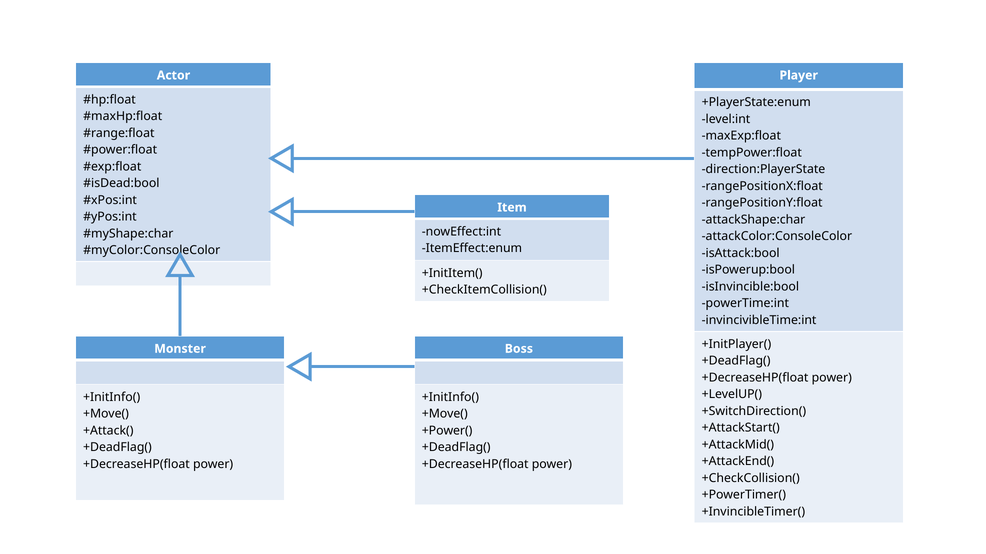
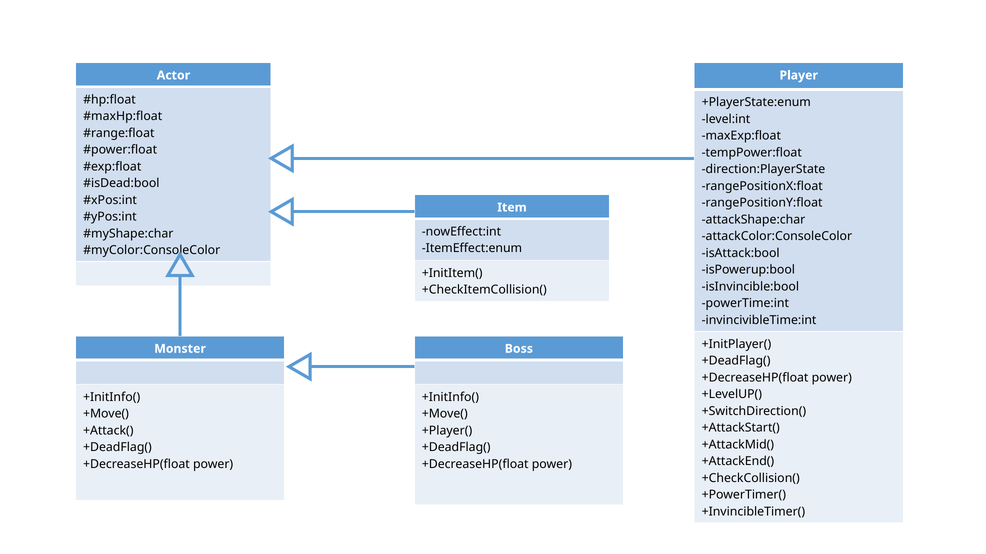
+Power(: +Power( -> +Player(
